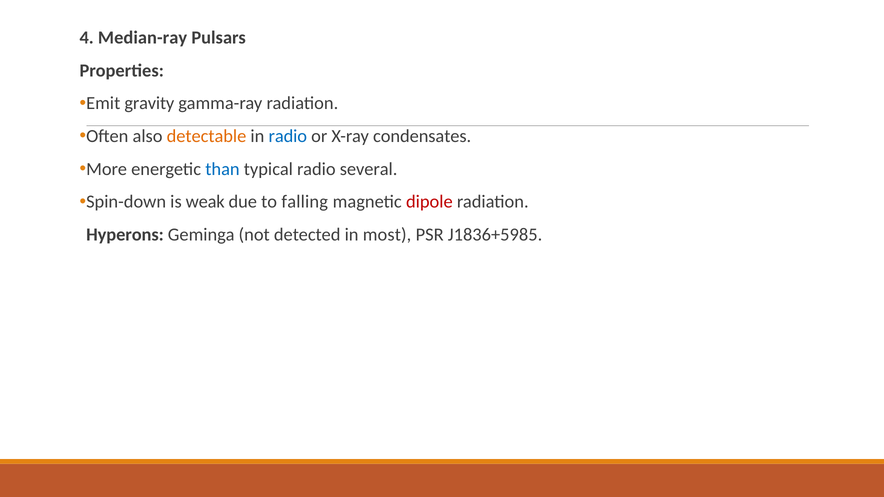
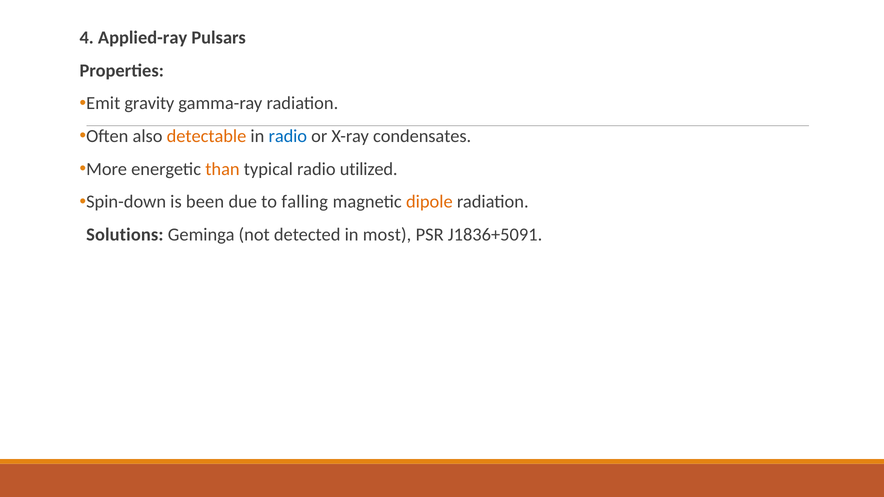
Median-ray: Median-ray -> Applied-ray
than colour: blue -> orange
several: several -> utilized
weak: weak -> been
dipole colour: red -> orange
Hyperons: Hyperons -> Solutions
J1836+5985: J1836+5985 -> J1836+5091
